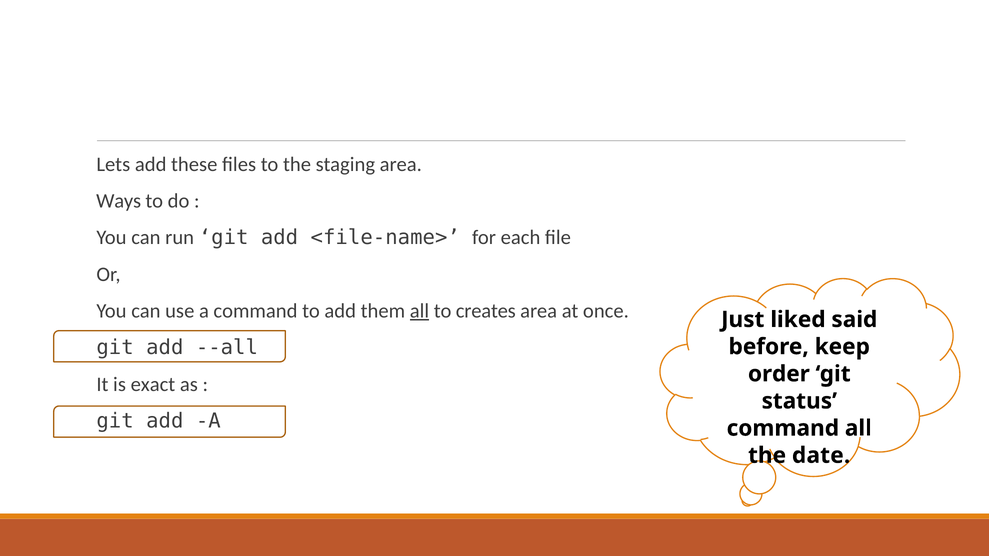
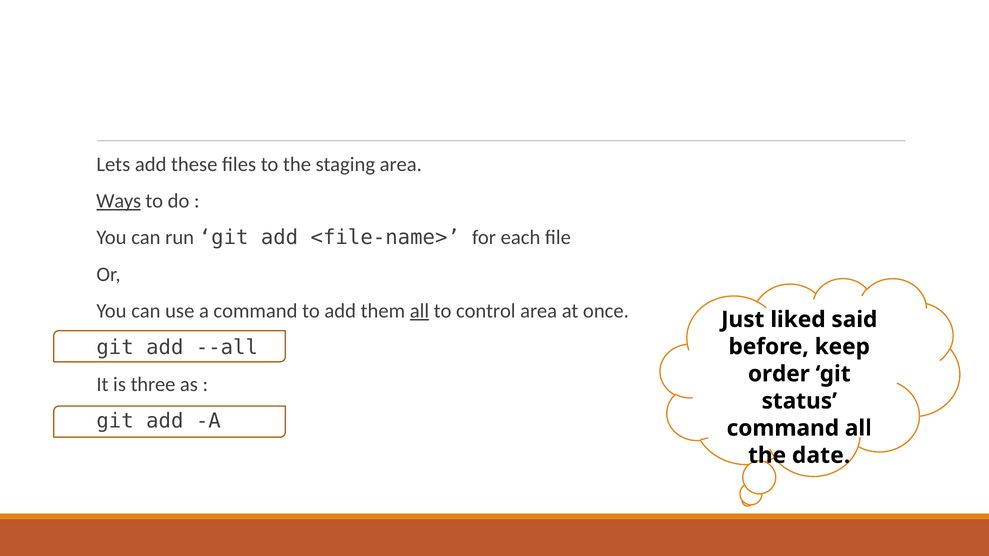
Ways underline: none -> present
creates: creates -> control
exact: exact -> three
